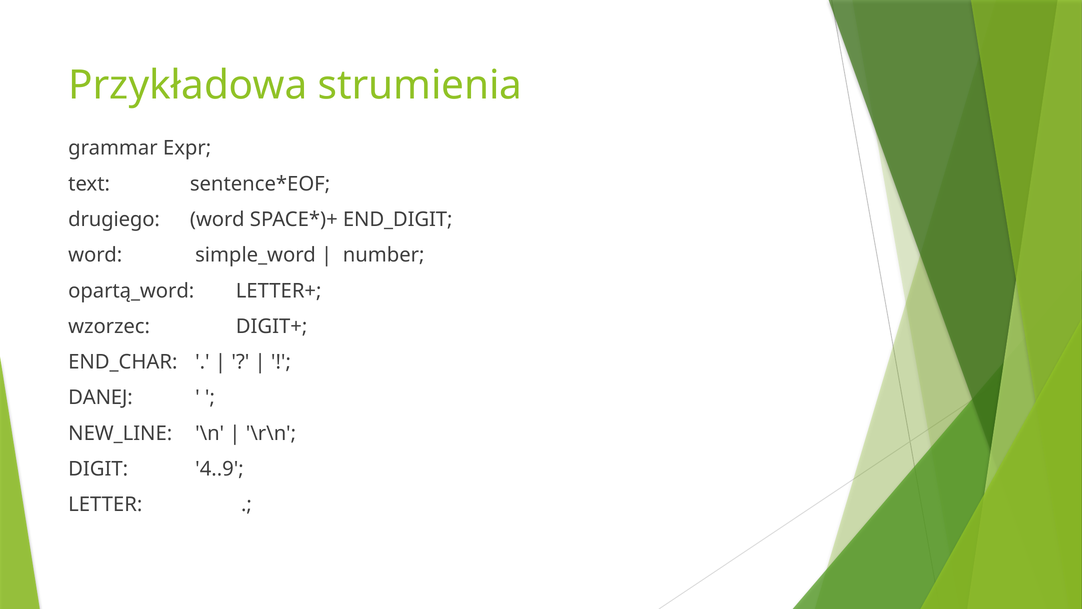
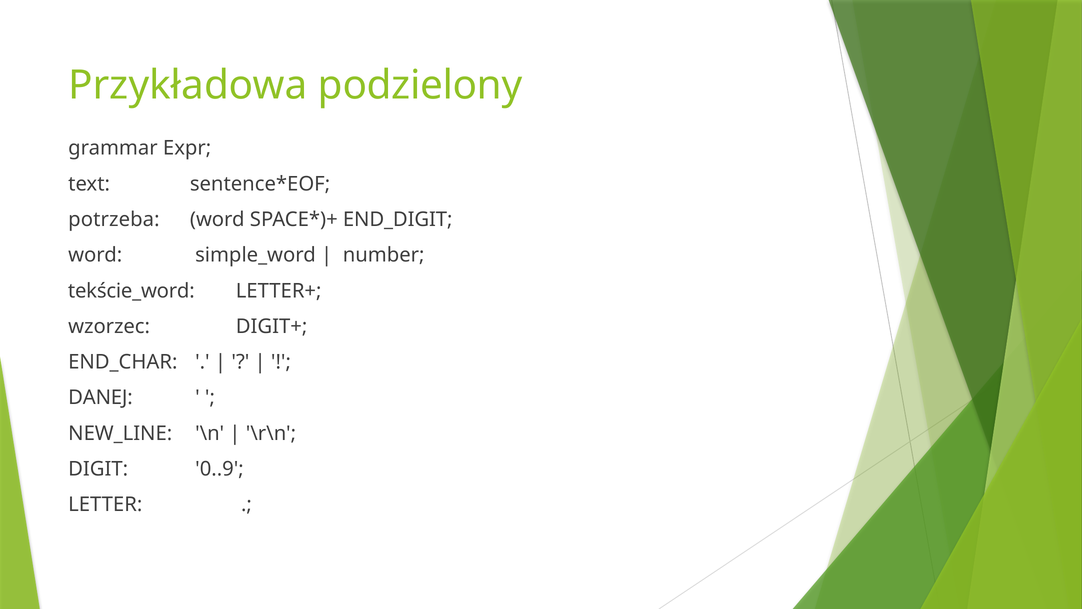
strumienia: strumienia -> podzielony
drugiego: drugiego -> potrzeba
opartą_word: opartą_word -> tekście_word
4..9: 4..9 -> 0..9
